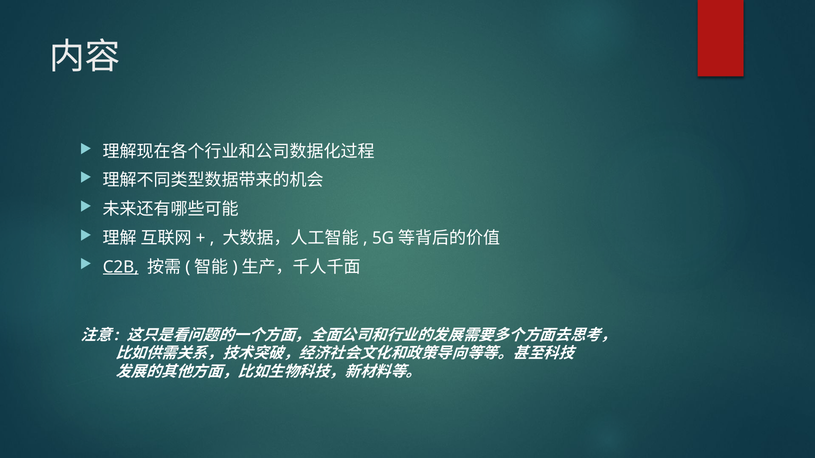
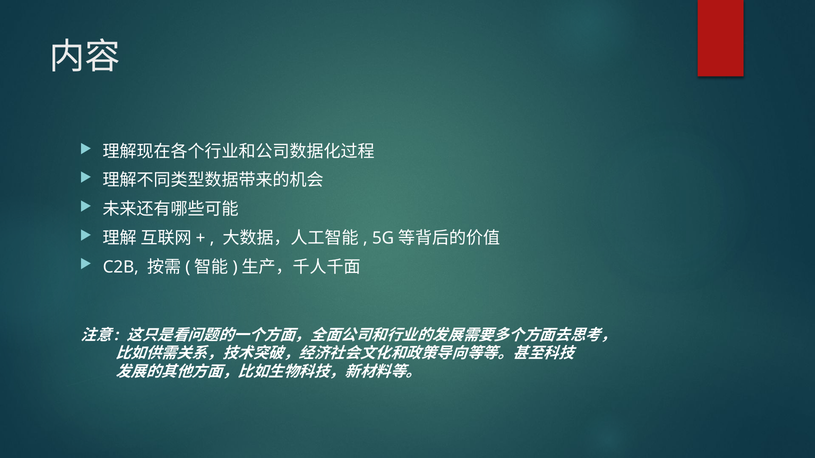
C2B underline: present -> none
